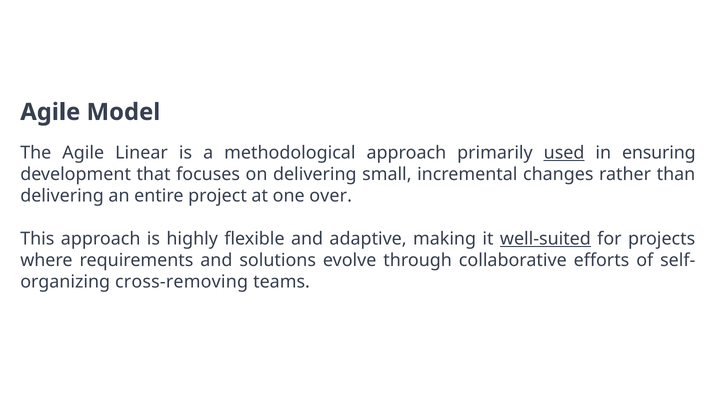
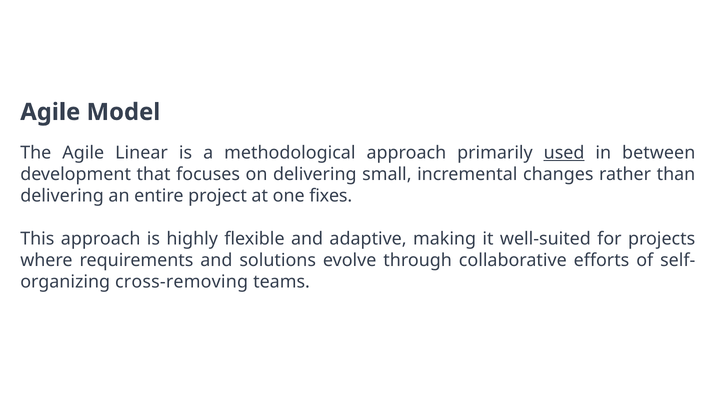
ensuring: ensuring -> between
over: over -> fixes
well-suited underline: present -> none
